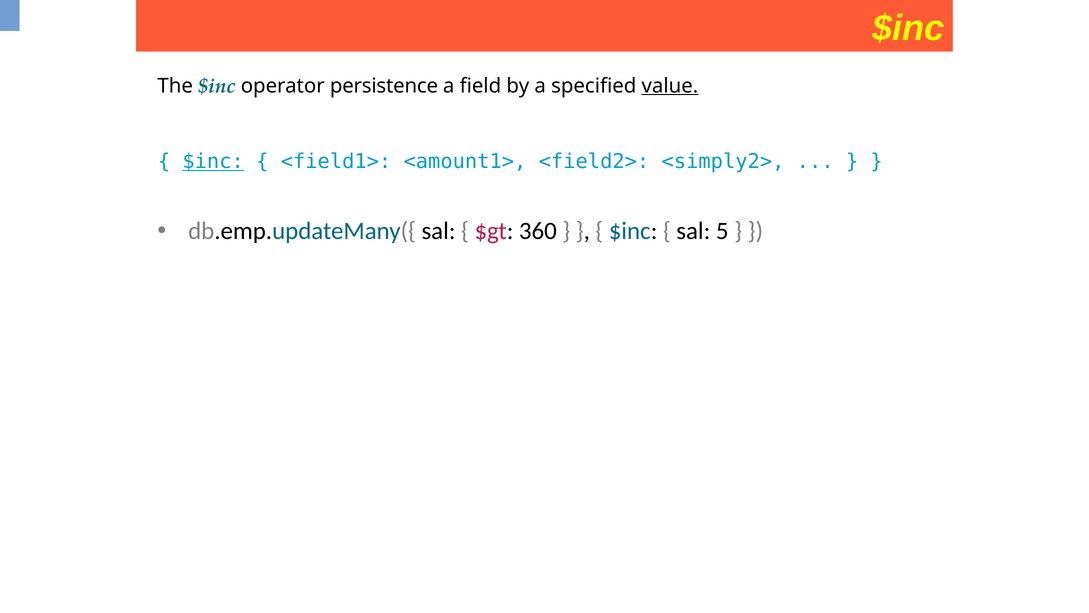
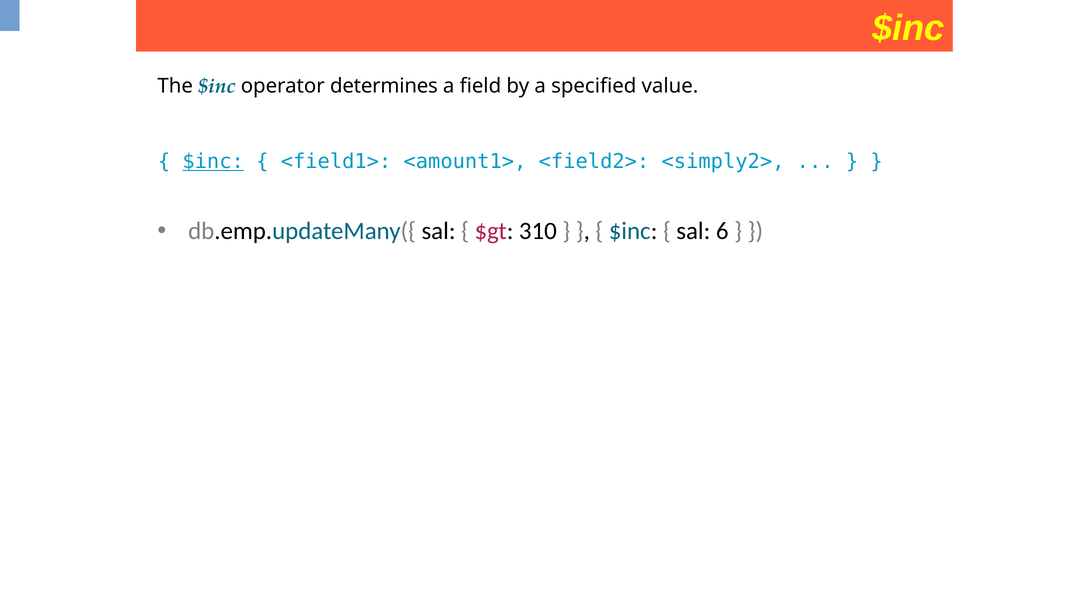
persistence: persistence -> determines
value underline: present -> none
360: 360 -> 310
5: 5 -> 6
